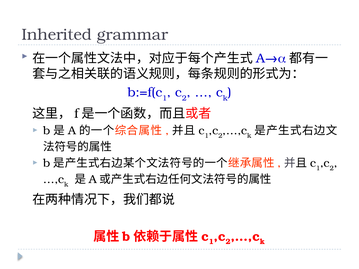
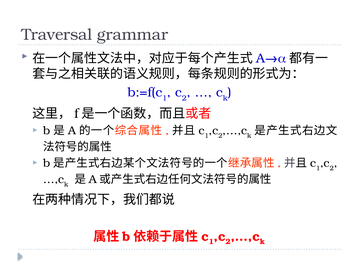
Inherited: Inherited -> Traversal
